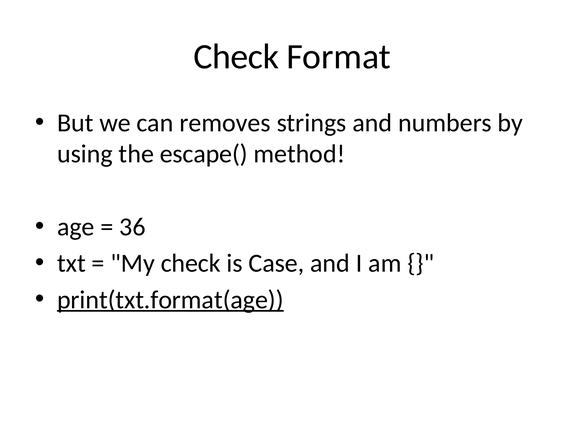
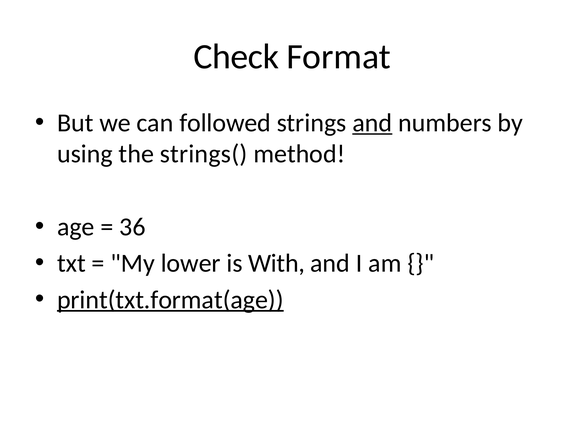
removes: removes -> followed
and at (372, 123) underline: none -> present
escape(: escape( -> strings(
My check: check -> lower
Case: Case -> With
